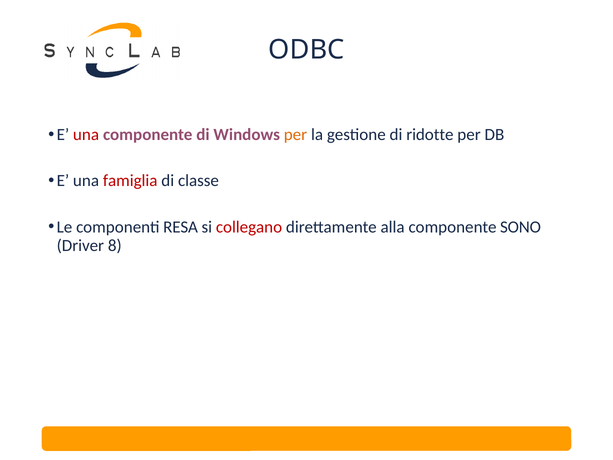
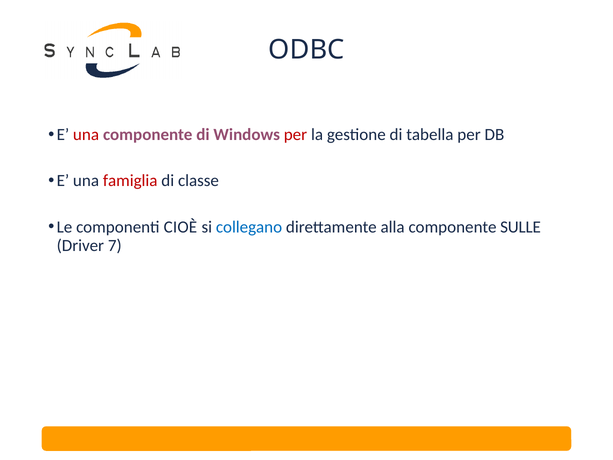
per at (295, 135) colour: orange -> red
ridotte: ridotte -> tabella
RESA: RESA -> CIOÈ
collegano colour: red -> blue
SONO: SONO -> SULLE
Driver 8: 8 -> 7
